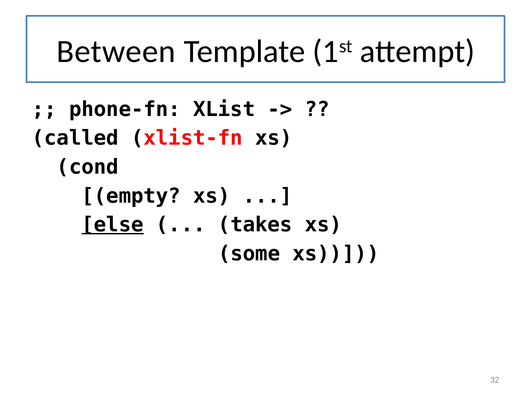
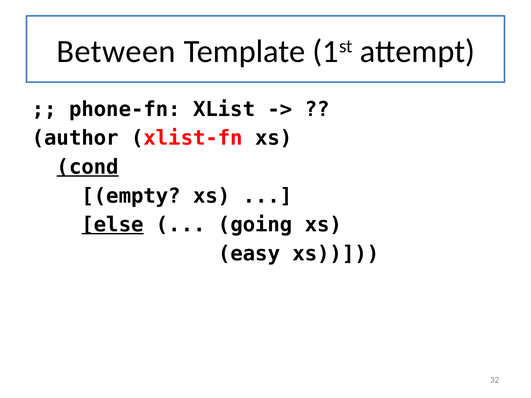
called: called -> author
cond underline: none -> present
takes: takes -> going
some: some -> easy
